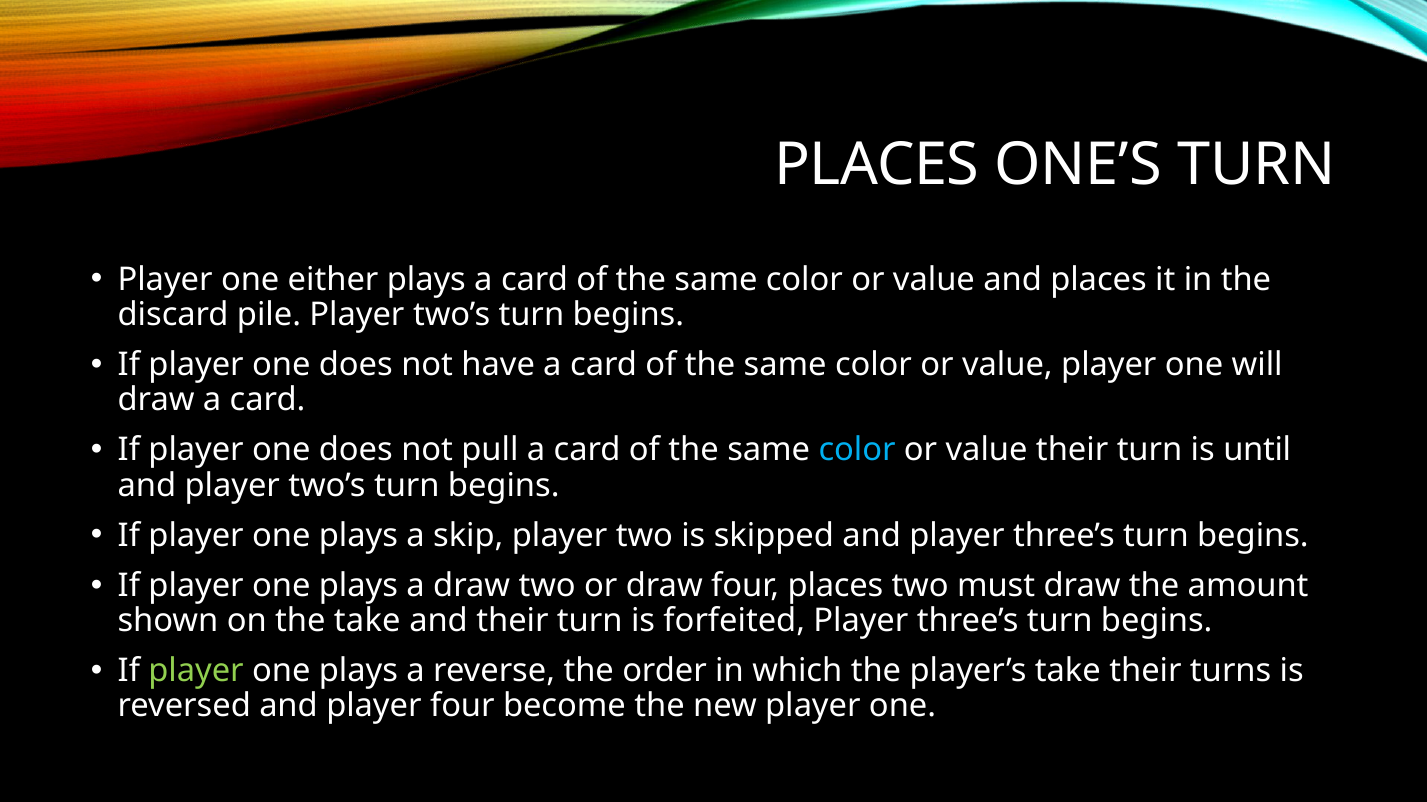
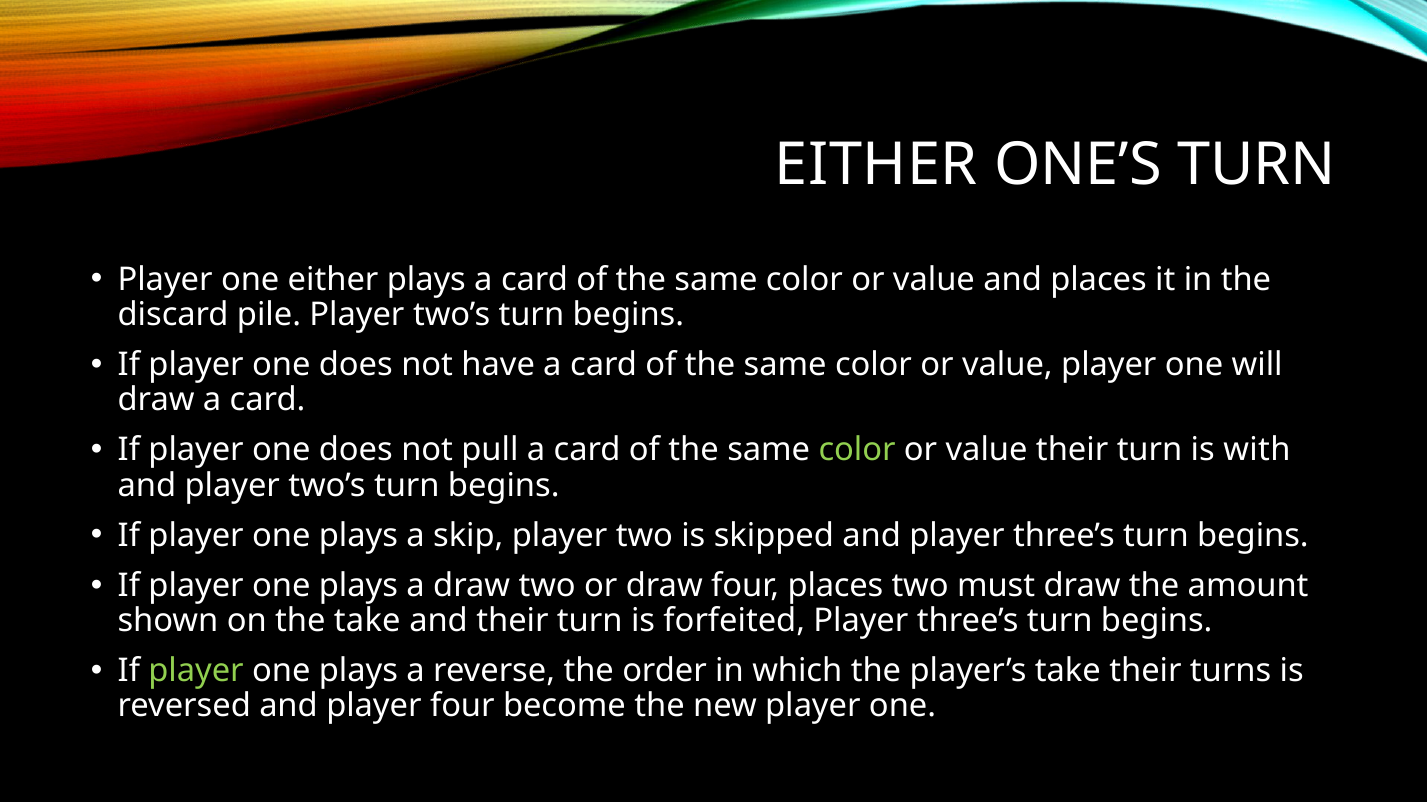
PLACES at (877, 165): PLACES -> EITHER
color at (857, 450) colour: light blue -> light green
until: until -> with
